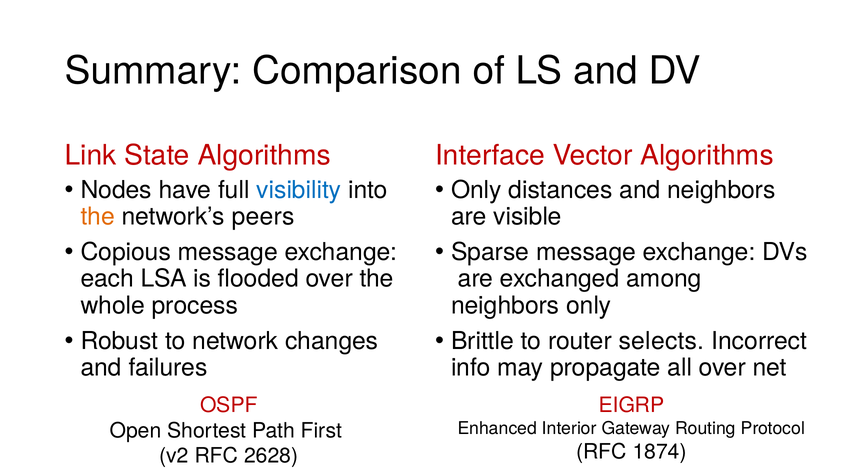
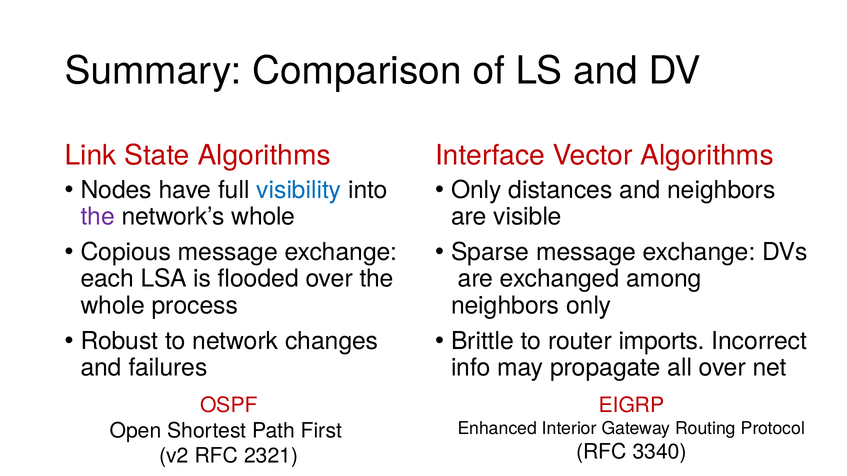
the at (98, 217) colour: orange -> purple
network’s peers: peers -> whole
selects: selects -> imports
1874: 1874 -> 3340
2628: 2628 -> 2321
